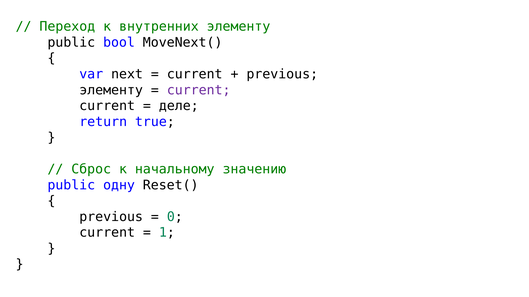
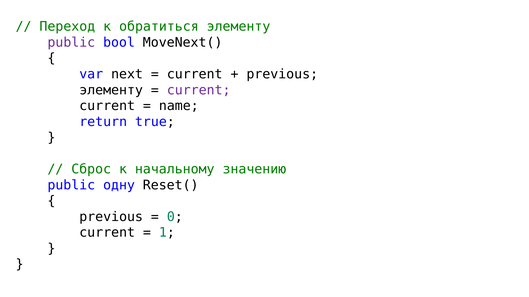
внутренних: внутренних -> обратиться
public at (71, 43) colour: black -> purple
деле: деле -> name
